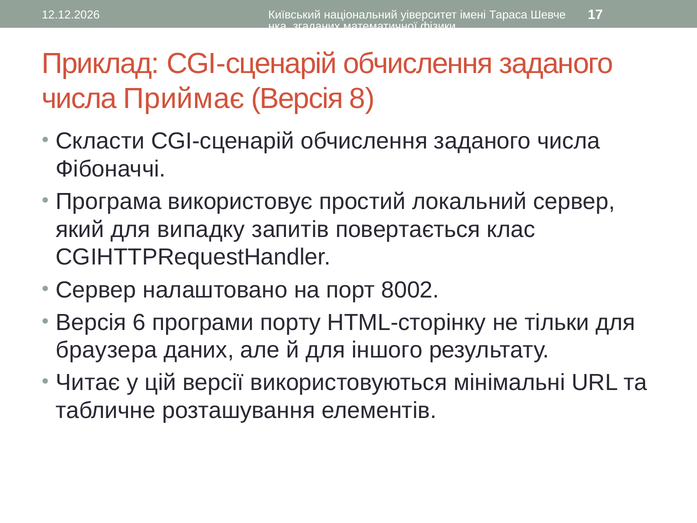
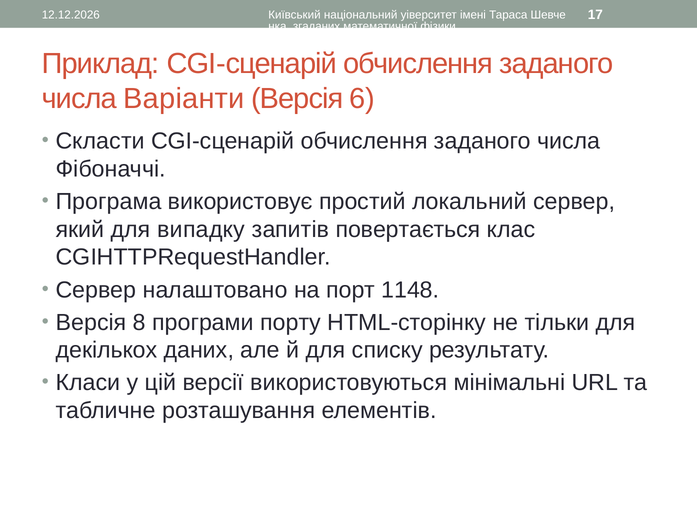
Приймає: Приймає -> Варіанти
8: 8 -> 6
8002: 8002 -> 1148
6: 6 -> 8
браузера: браузера -> декількох
іншого: іншого -> списку
Читає: Читає -> Класи
